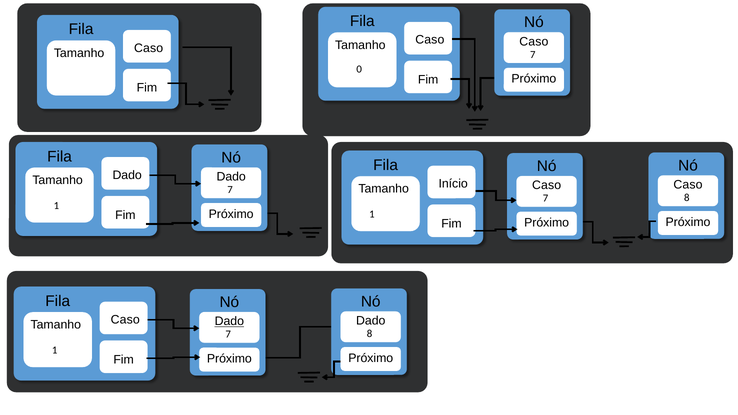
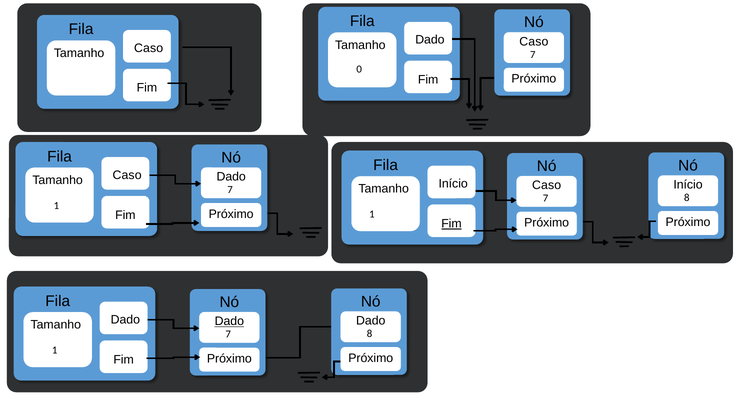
Caso at (430, 40): Caso -> Dado
Dado at (127, 175): Dado -> Caso
Caso at (688, 185): Caso -> Início
Fim at (451, 224) underline: none -> present
Caso at (125, 320): Caso -> Dado
